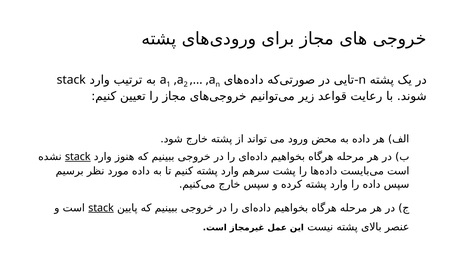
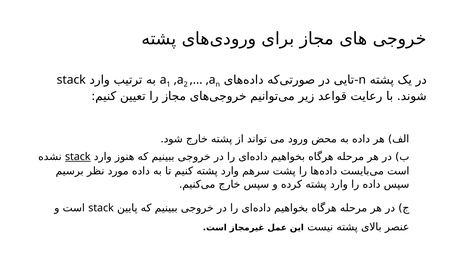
stack at (101, 208) underline: present -> none
